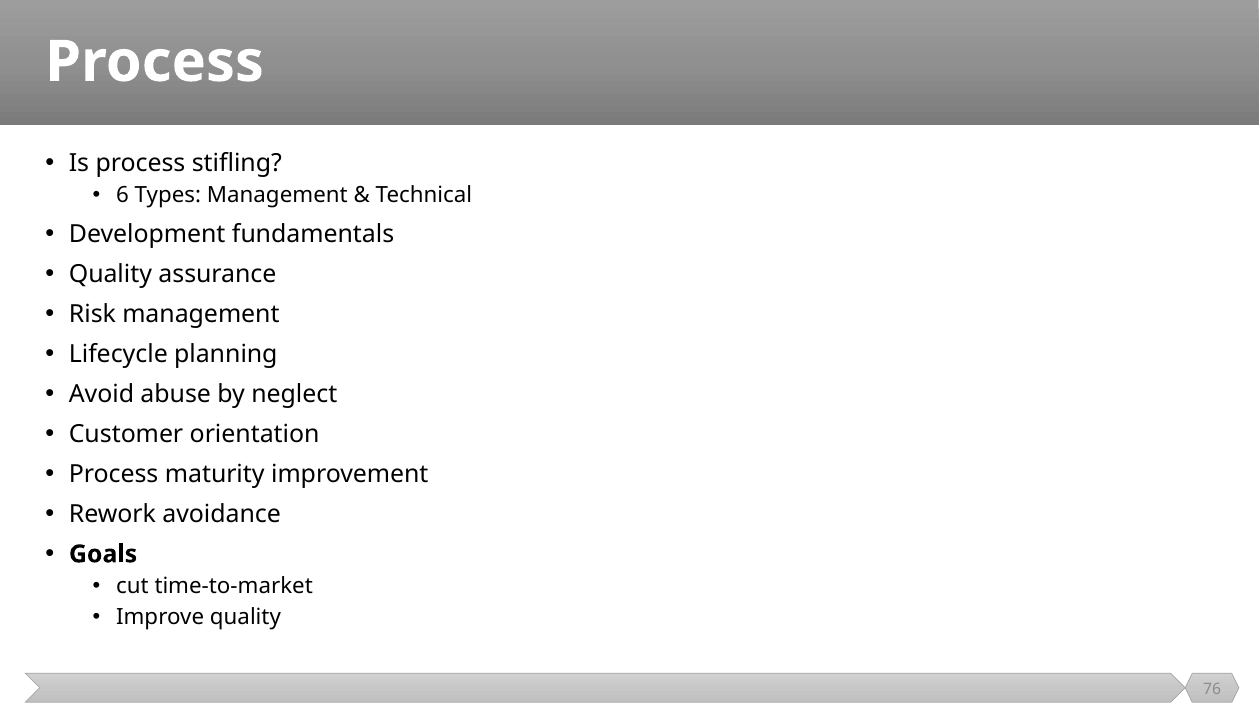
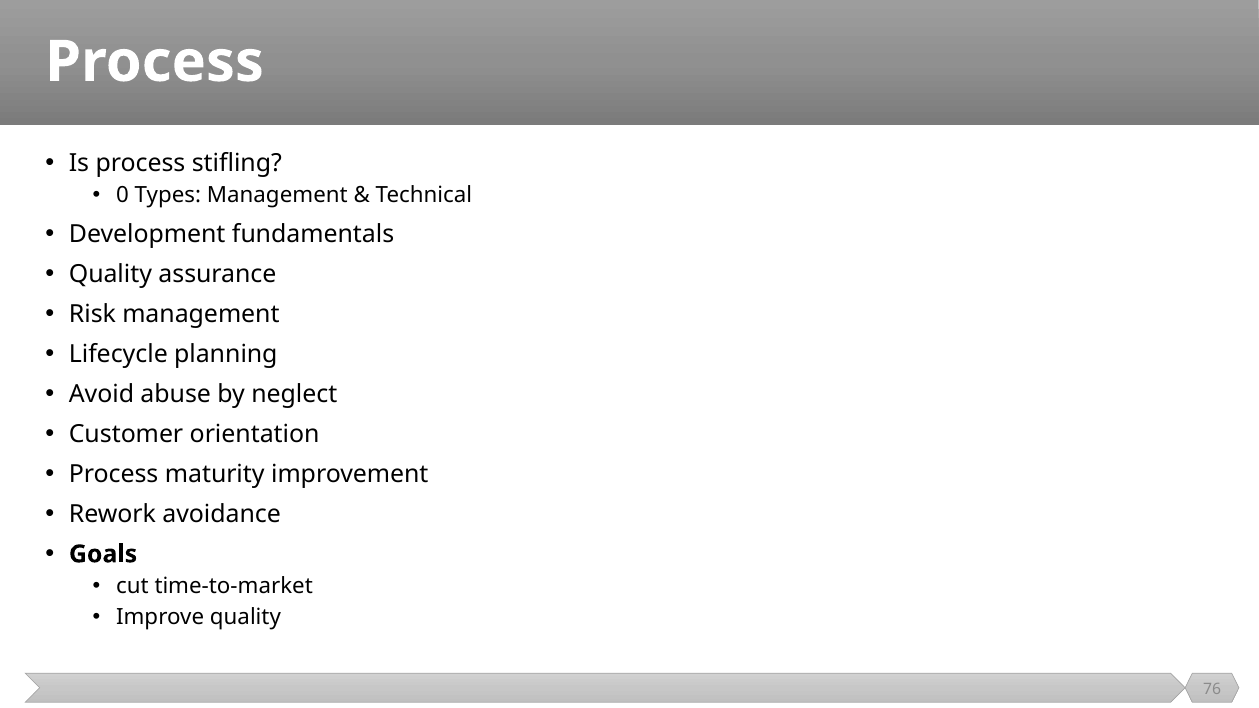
6: 6 -> 0
